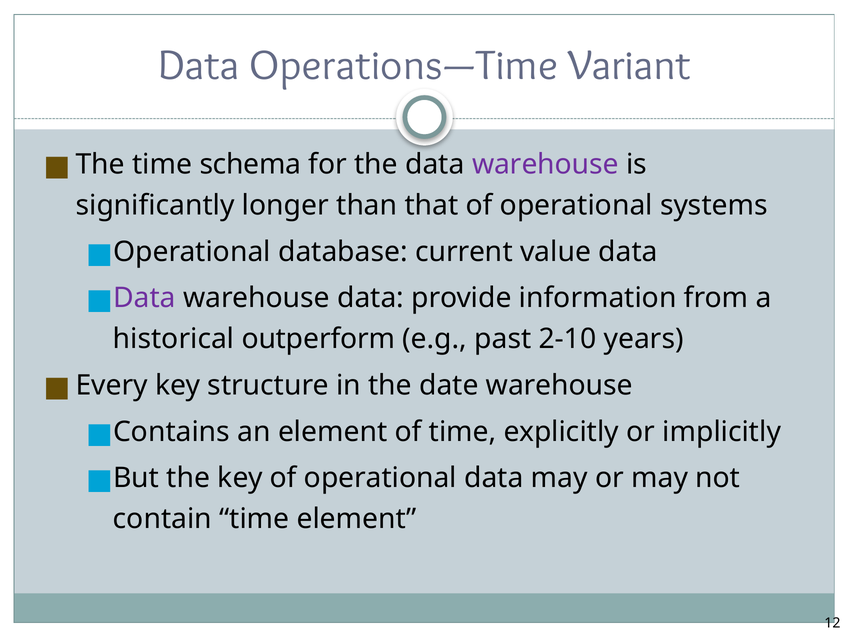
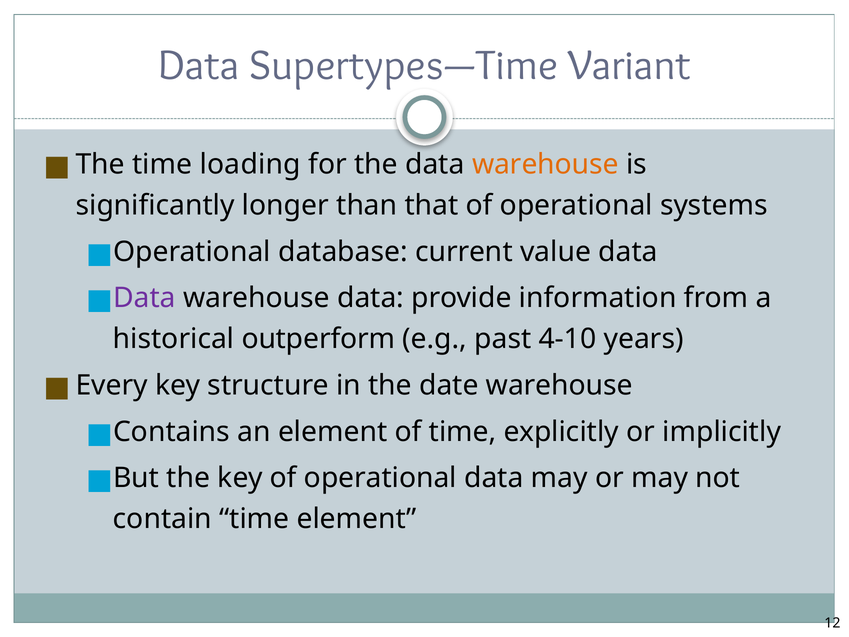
Operations—Time: Operations—Time -> Supertypes—Time
schema: schema -> loading
warehouse at (545, 164) colour: purple -> orange
2-10: 2-10 -> 4-10
